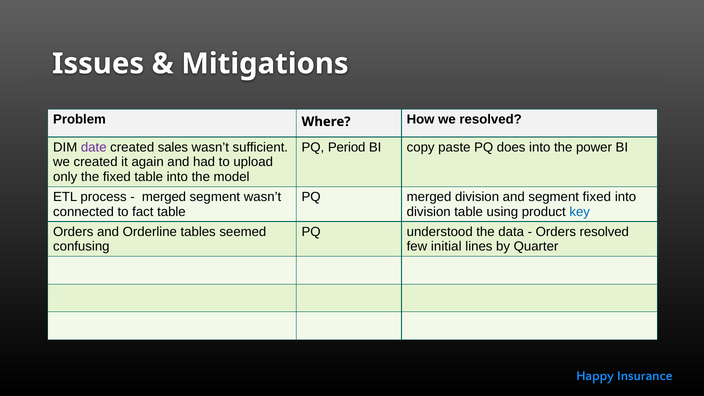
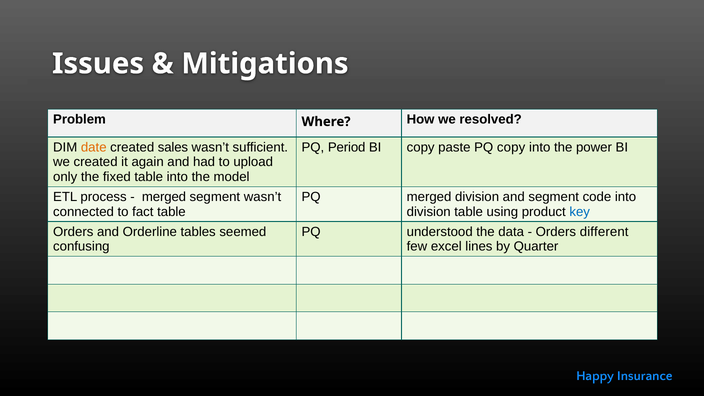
date colour: purple -> orange
PQ does: does -> copy
segment fixed: fixed -> code
Orders resolved: resolved -> different
initial: initial -> excel
